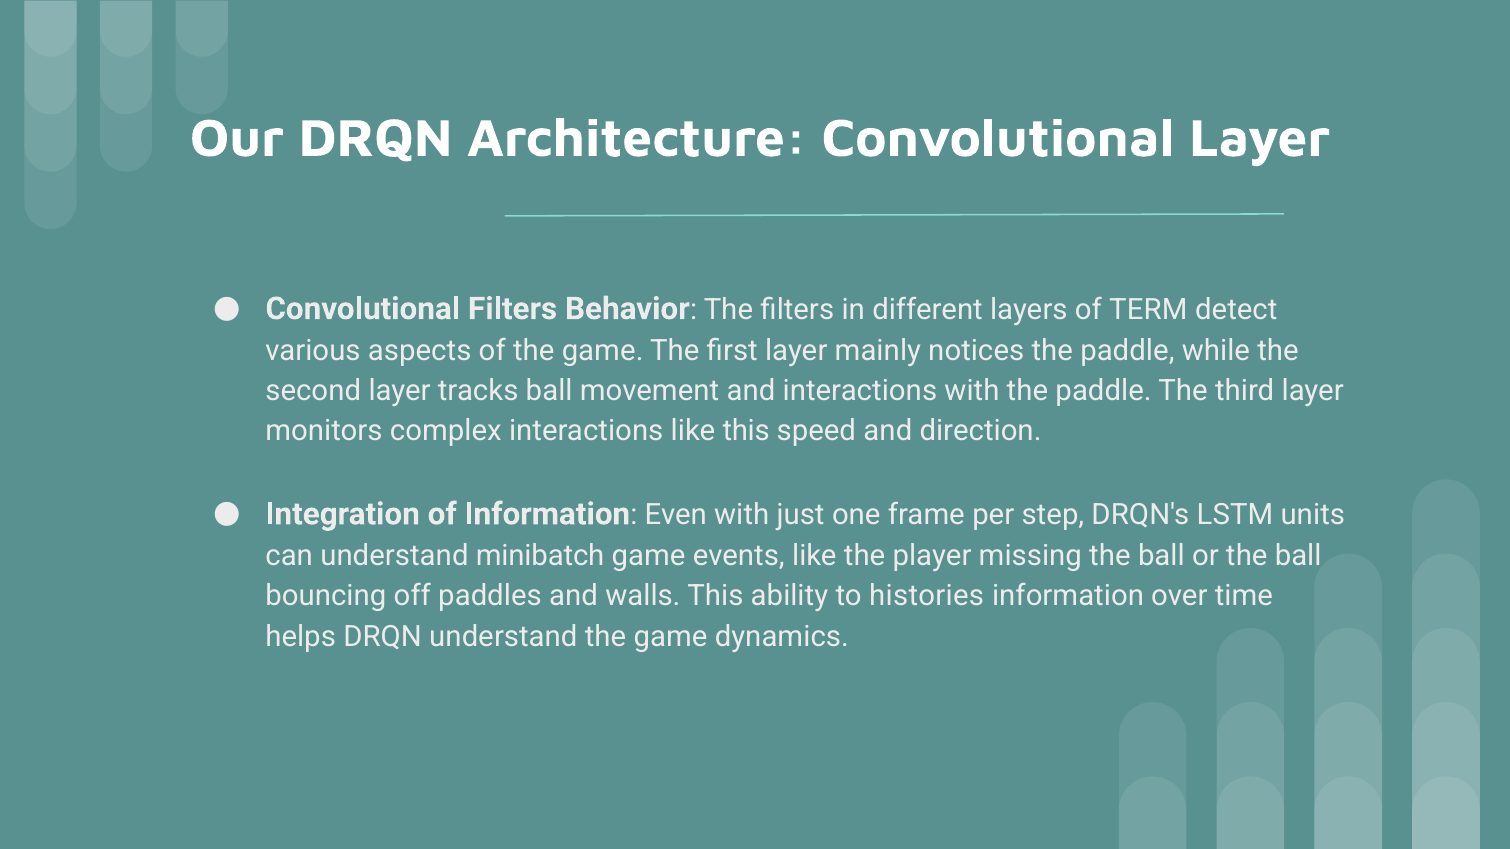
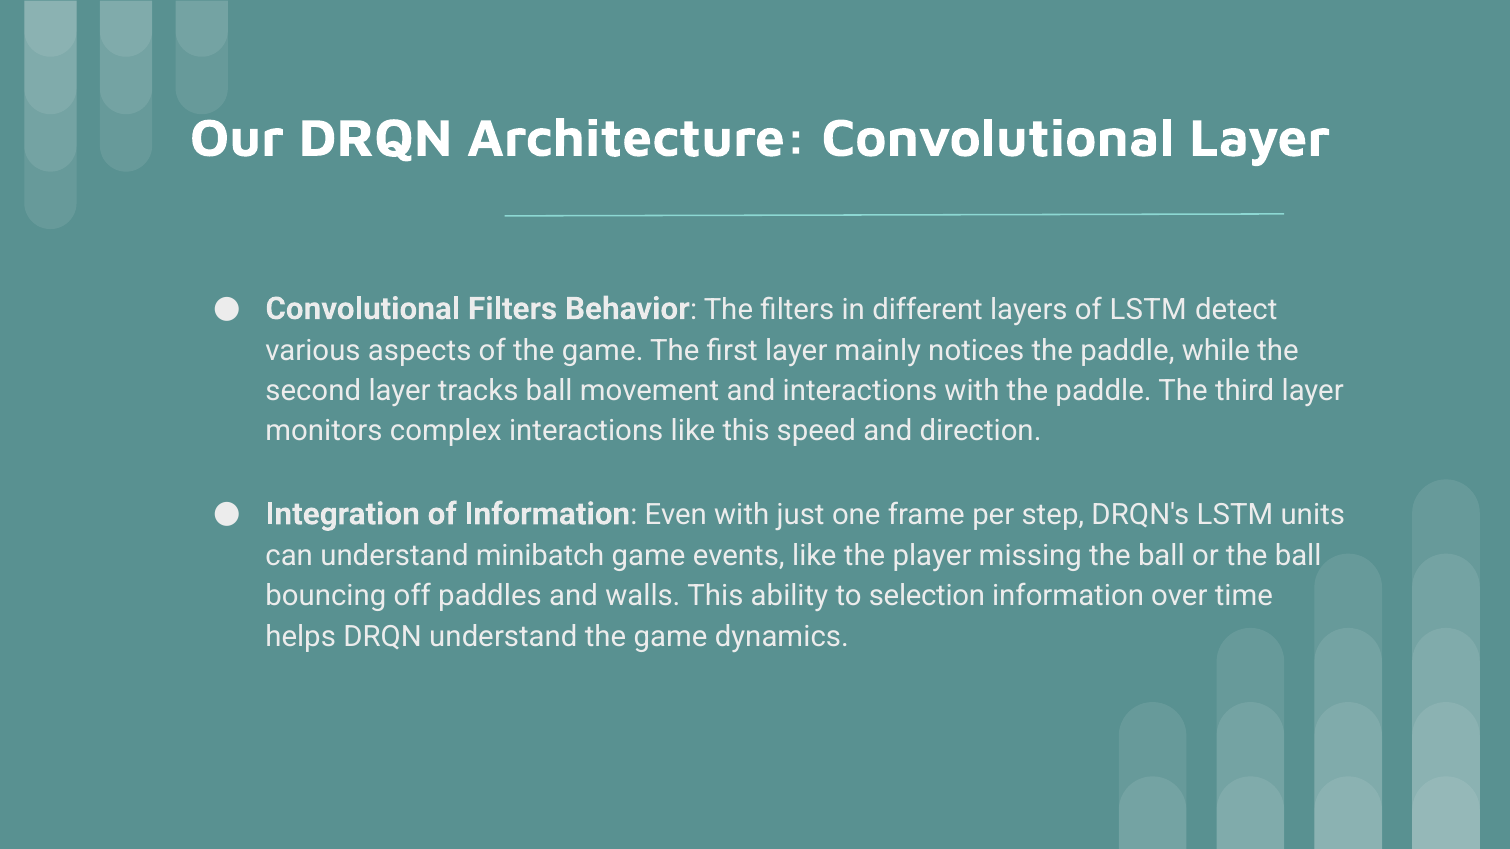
of TERM: TERM -> LSTM
histories: histories -> selection
